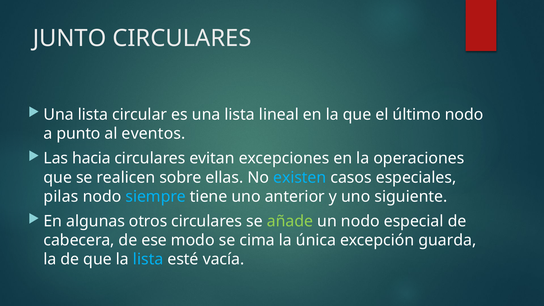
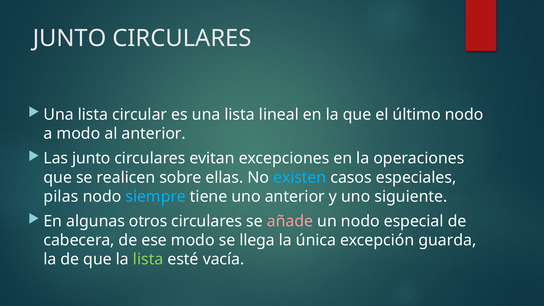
a punto: punto -> modo
al eventos: eventos -> anterior
Las hacia: hacia -> junto
añade colour: light green -> pink
cima: cima -> llega
lista at (148, 259) colour: light blue -> light green
